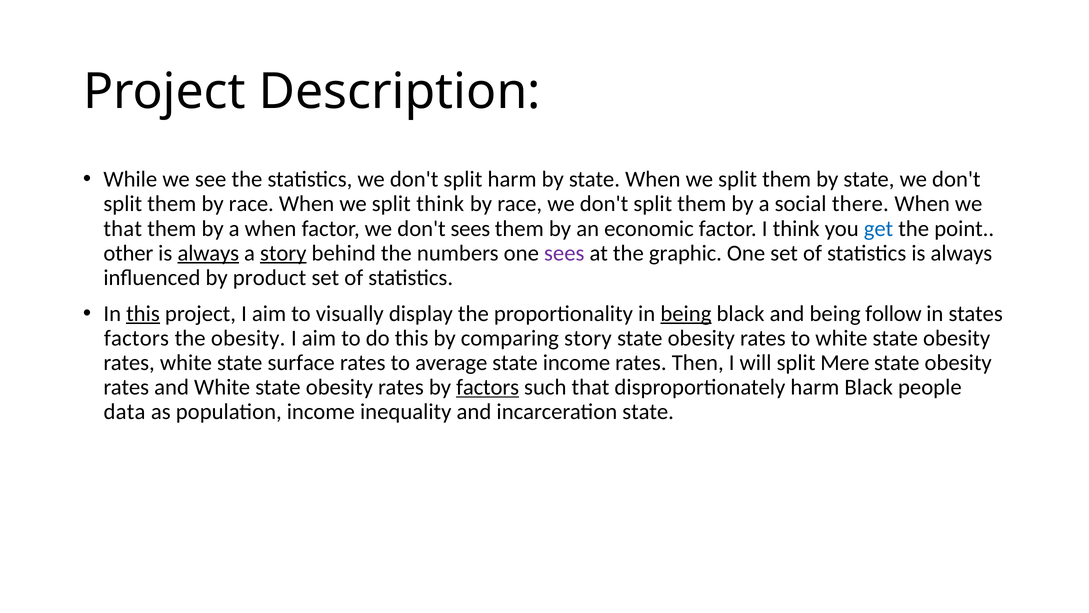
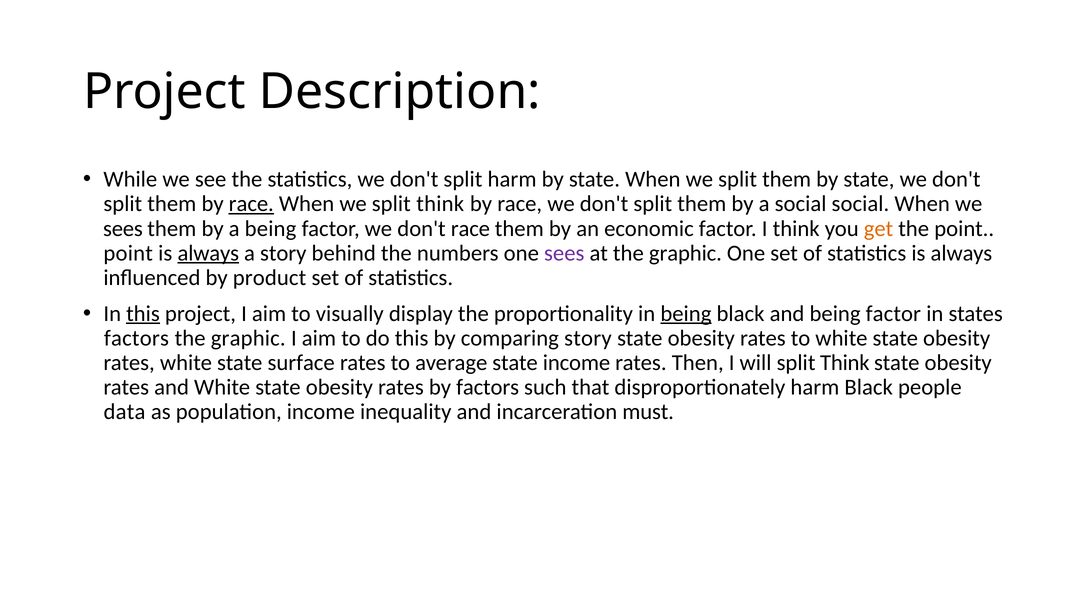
race at (251, 204) underline: none -> present
social there: there -> social
that at (123, 228): that -> sees
a when: when -> being
don't sees: sees -> race
get colour: blue -> orange
other at (128, 253): other -> point
story at (283, 253) underline: present -> none
and being follow: follow -> factor
obesity at (248, 338): obesity -> graphic
will split Mere: Mere -> Think
factors at (488, 387) underline: present -> none
incarceration state: state -> must
